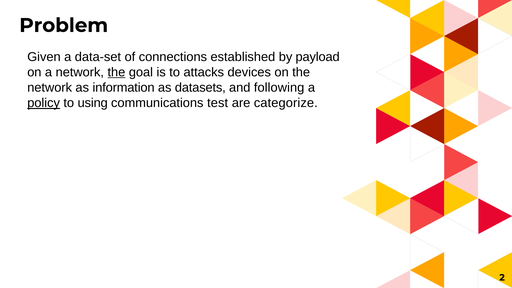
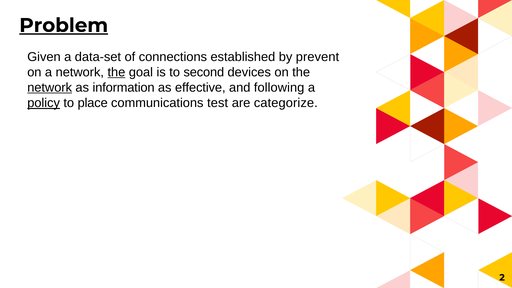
Problem underline: none -> present
payload: payload -> prevent
attacks: attacks -> second
network at (50, 88) underline: none -> present
datasets: datasets -> effective
using: using -> place
